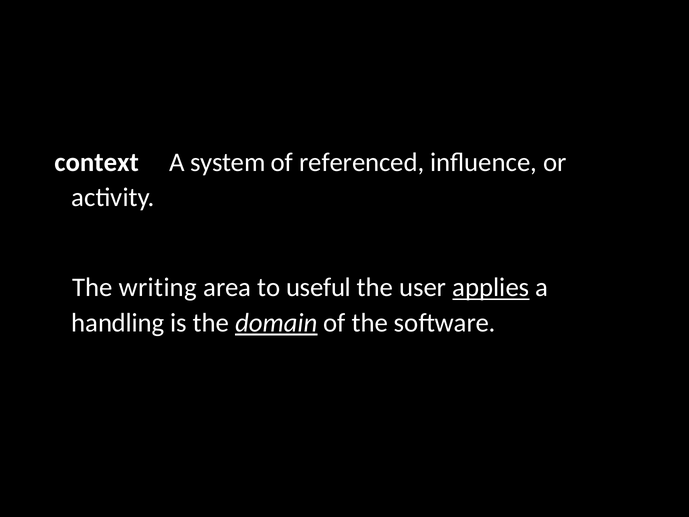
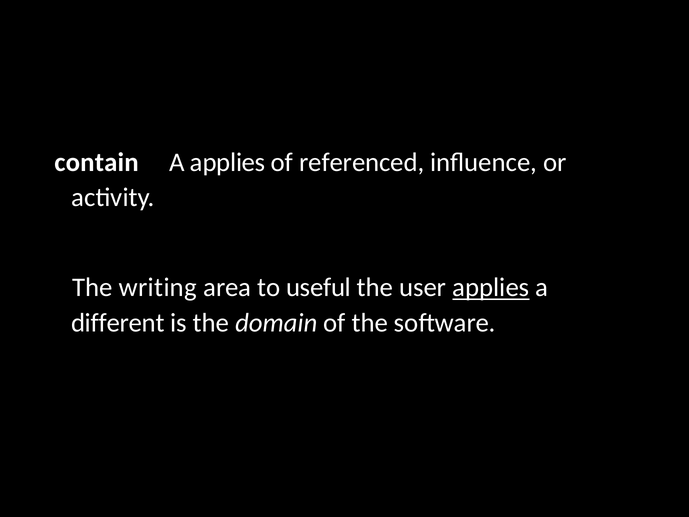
context: context -> contain
A system: system -> applies
handling: handling -> different
domain at (276, 323) underline: present -> none
